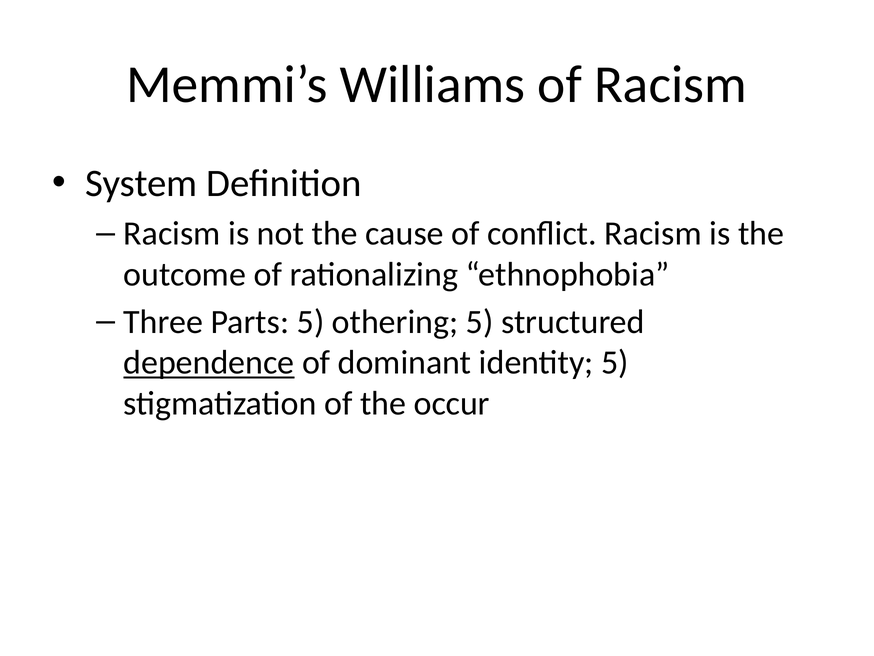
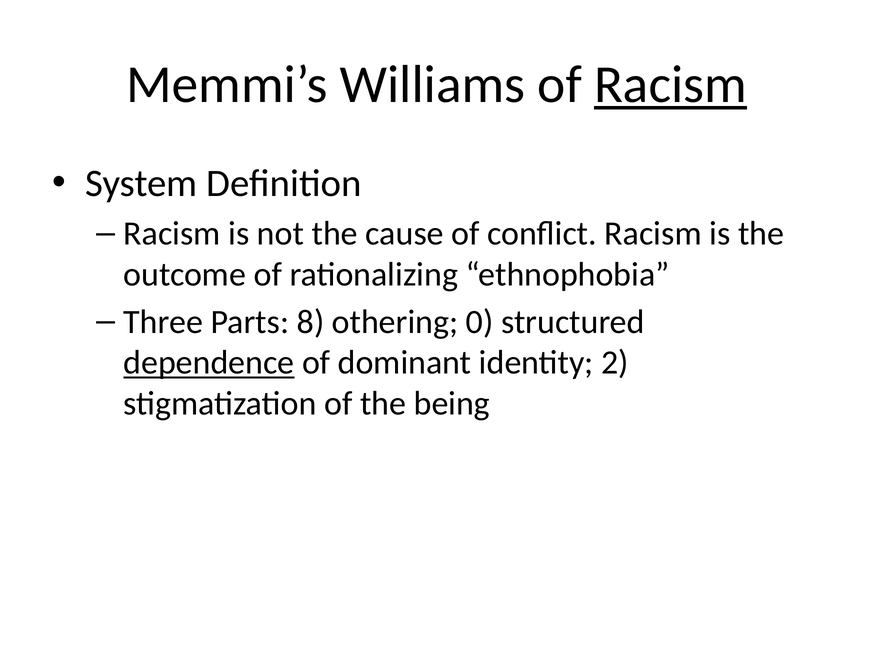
Racism at (670, 85) underline: none -> present
Parts 5: 5 -> 8
othering 5: 5 -> 0
identity 5: 5 -> 2
occur: occur -> being
